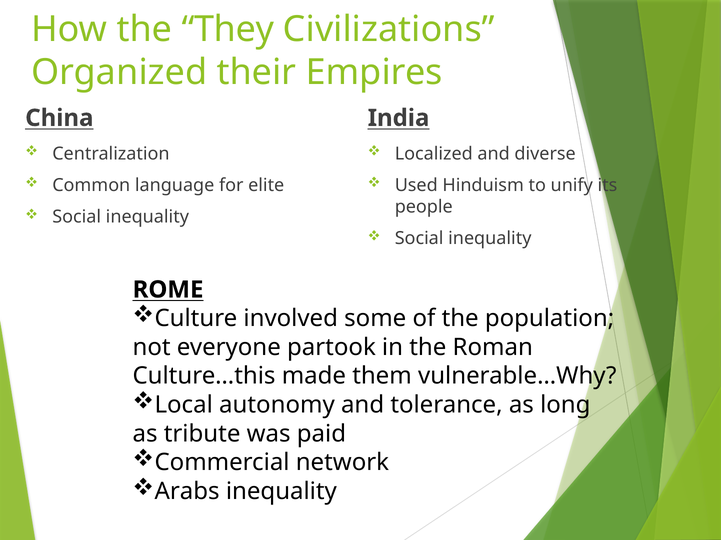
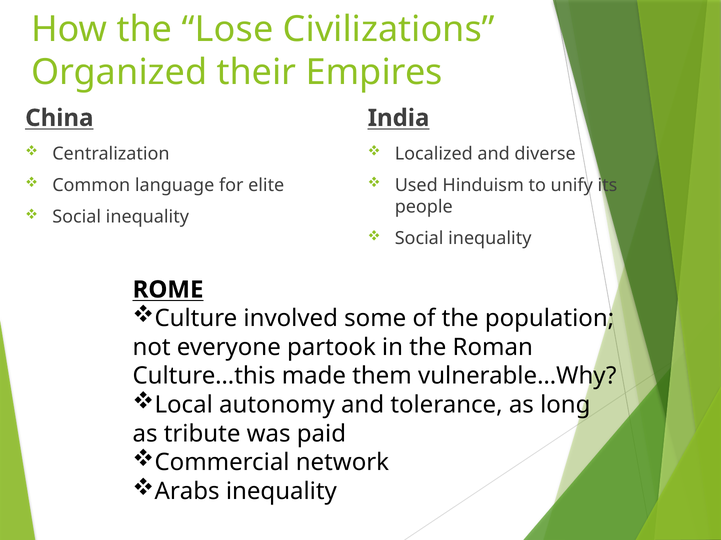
They: They -> Lose
